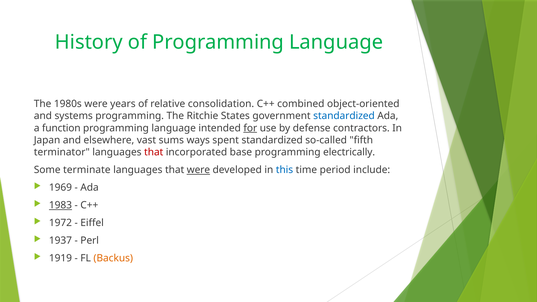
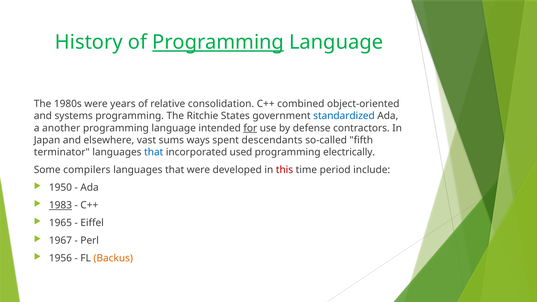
Programming at (218, 42) underline: none -> present
function: function -> another
spent standardized: standardized -> descendants
that at (154, 152) colour: red -> blue
base: base -> used
terminate: terminate -> compilers
were at (198, 170) underline: present -> none
this colour: blue -> red
1969: 1969 -> 1950
1972: 1972 -> 1965
1937: 1937 -> 1967
1919: 1919 -> 1956
